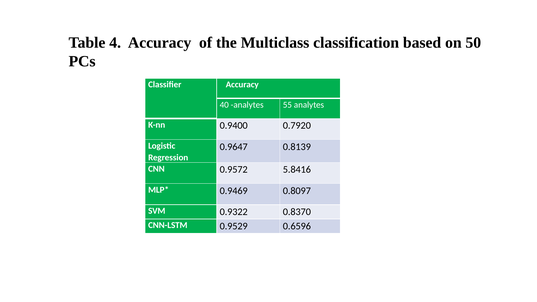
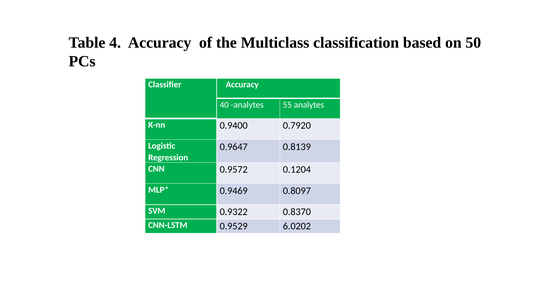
5.8416: 5.8416 -> 0.1204
0.6596: 0.6596 -> 6.0202
